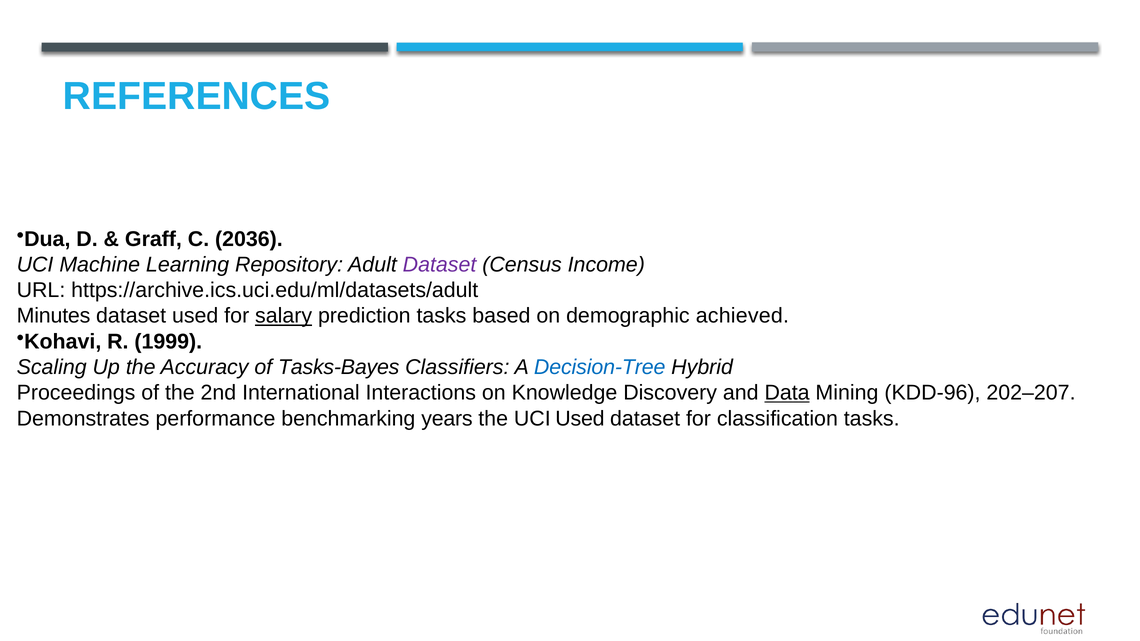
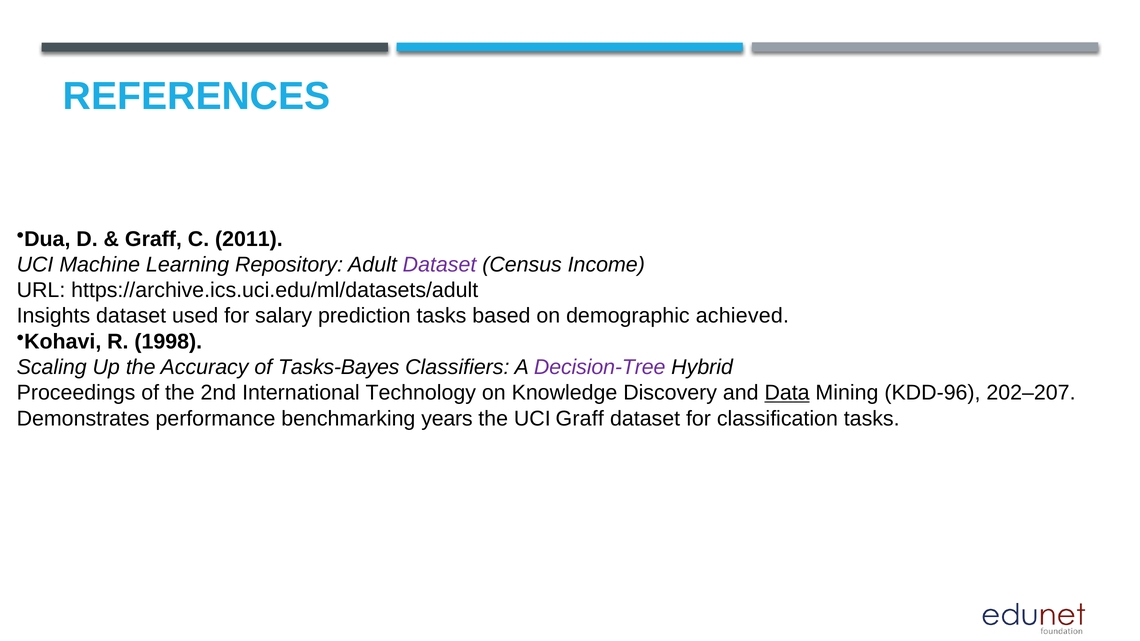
2036: 2036 -> 2011
Minutes: Minutes -> Insights
salary underline: present -> none
1999: 1999 -> 1998
Decision-Tree colour: blue -> purple
Interactions: Interactions -> Technology
UCI Used: Used -> Graff
